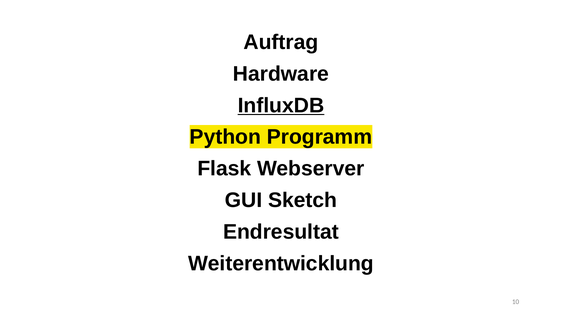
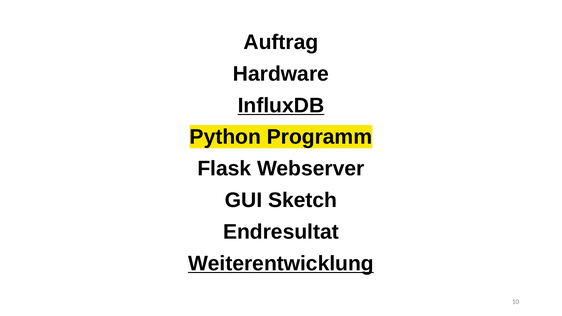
Weiterentwicklung underline: none -> present
